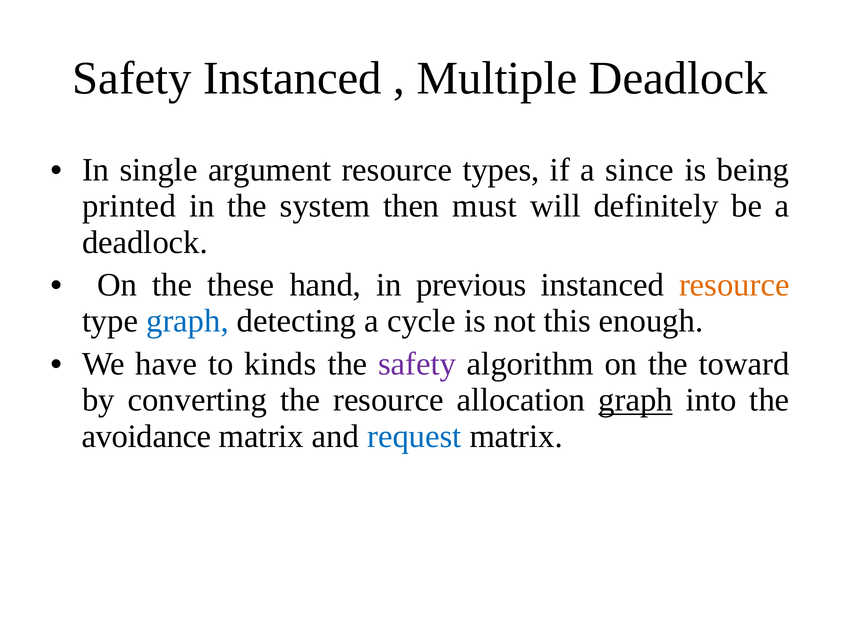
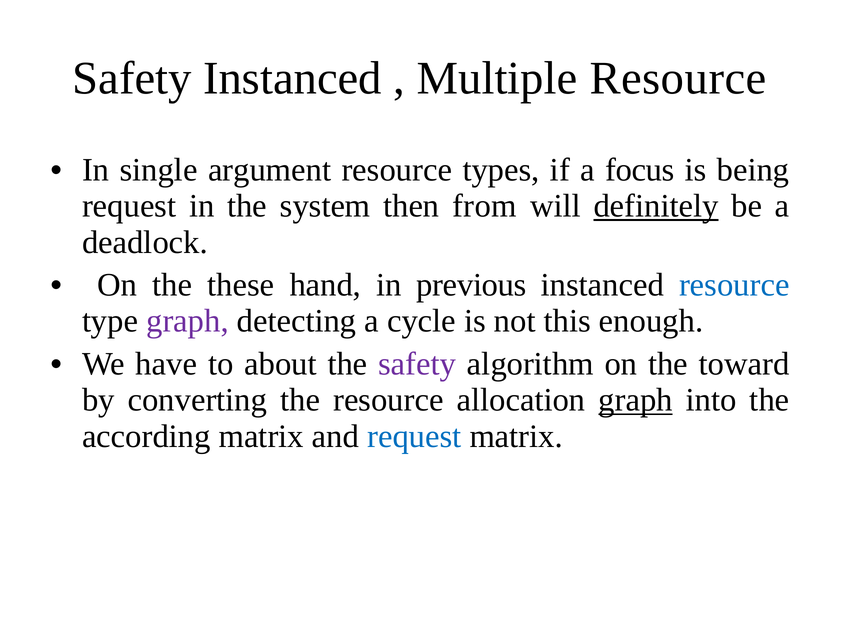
Multiple Deadlock: Deadlock -> Resource
since: since -> focus
printed at (129, 206): printed -> request
must: must -> from
definitely underline: none -> present
resource at (734, 285) colour: orange -> blue
graph at (187, 321) colour: blue -> purple
kinds: kinds -> about
avoidance: avoidance -> according
